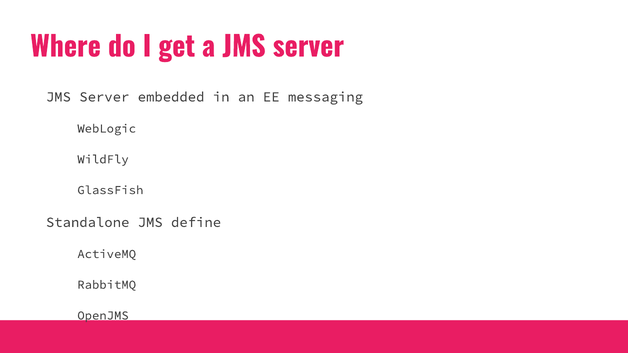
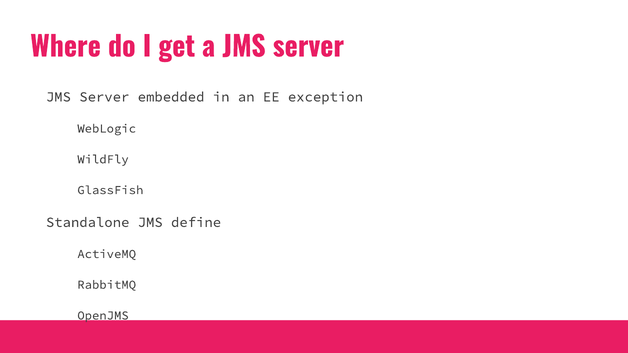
messaging: messaging -> exception
